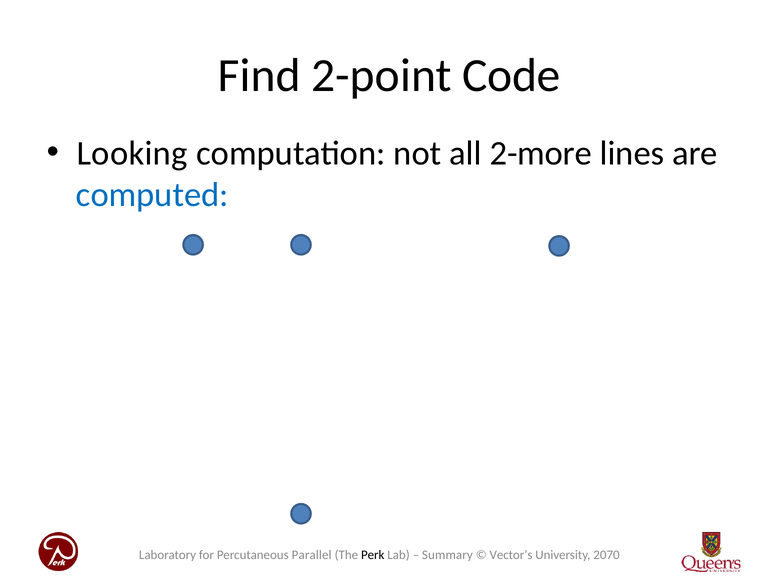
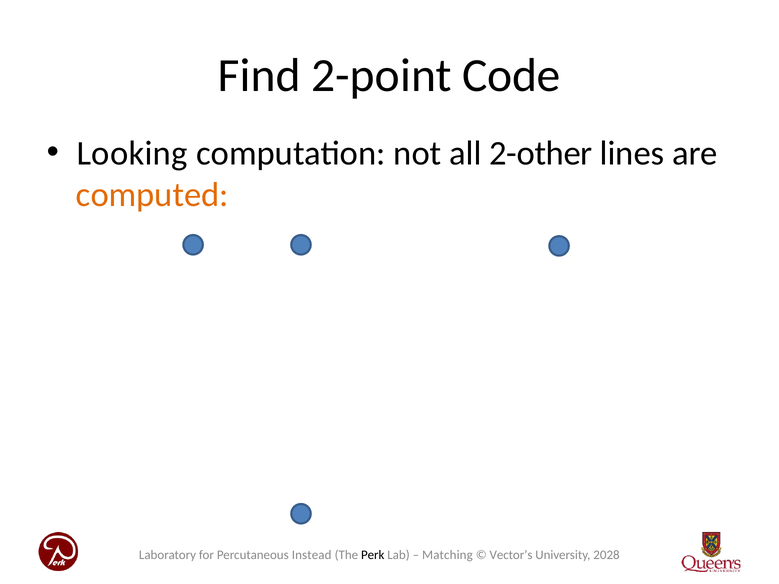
2-more: 2-more -> 2-other
computed colour: blue -> orange
Parallel: Parallel -> Instead
Summary: Summary -> Matching
2070: 2070 -> 2028
